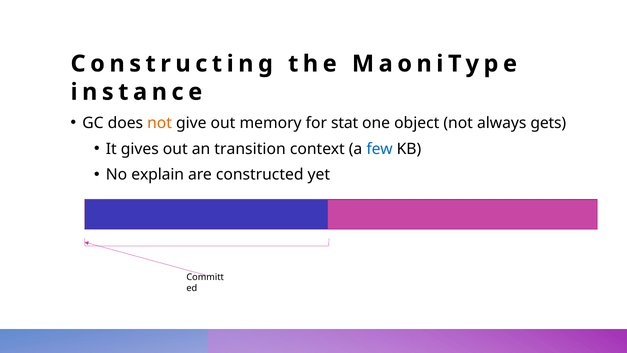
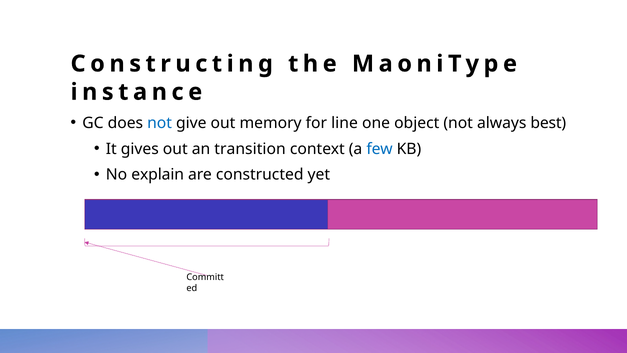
not at (160, 123) colour: orange -> blue
stat: stat -> line
gets: gets -> best
